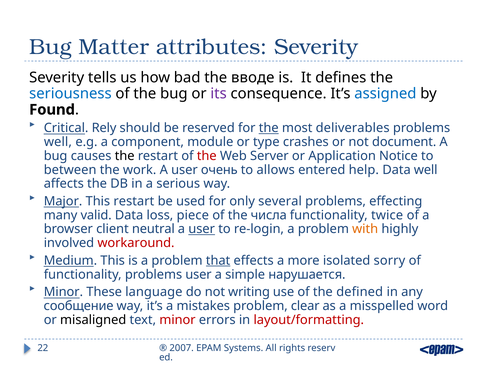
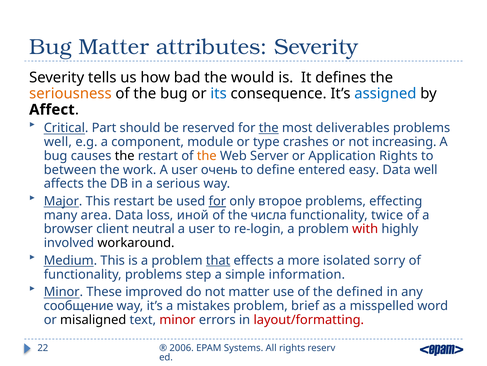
вводе: вводе -> would
seriousness colour: blue -> orange
its colour: purple -> blue
Found: Found -> Affect
Rely: Rely -> Part
document: document -> increasing
the at (207, 156) colour: red -> orange
Application Notice: Notice -> Rights
allows: allows -> define
help: help -> easy
for at (217, 201) underline: none -> present
several: several -> второе
valid: valid -> area
piece: piece -> иной
user at (202, 229) underline: present -> none
with colour: orange -> red
workaround colour: red -> black
problems user: user -> step
нарушается: нарушается -> information
language: language -> improved
not writing: writing -> matter
clear: clear -> brief
2007: 2007 -> 2006
